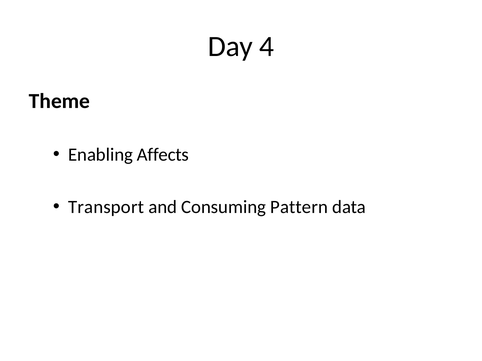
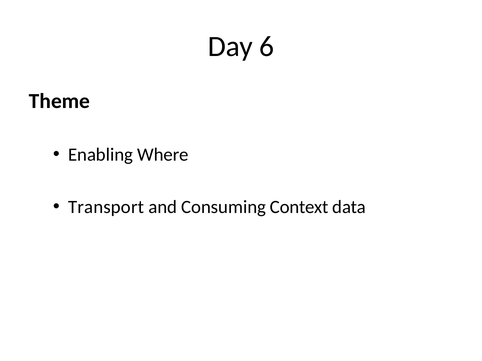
4: 4 -> 6
Affects: Affects -> Where
Pattern: Pattern -> Context
